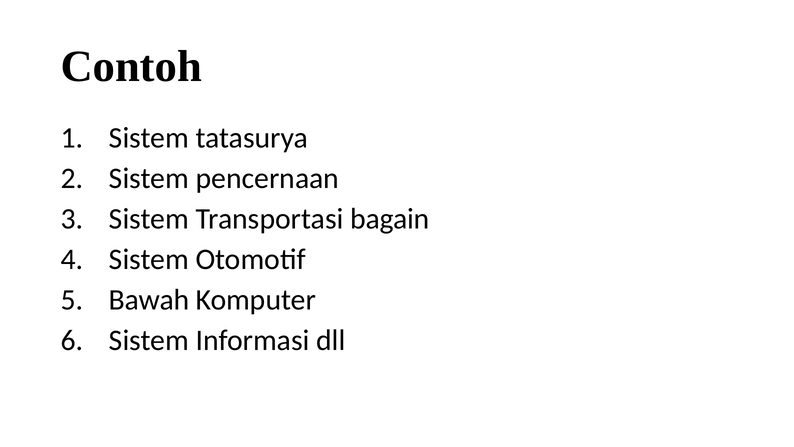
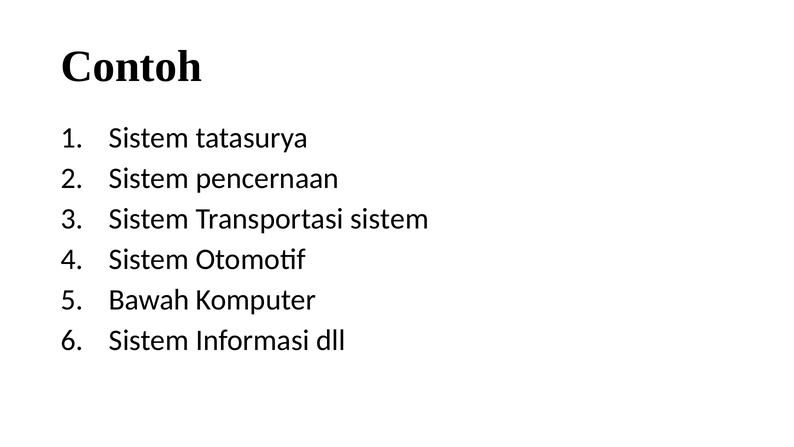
Transportasi bagain: bagain -> sistem
